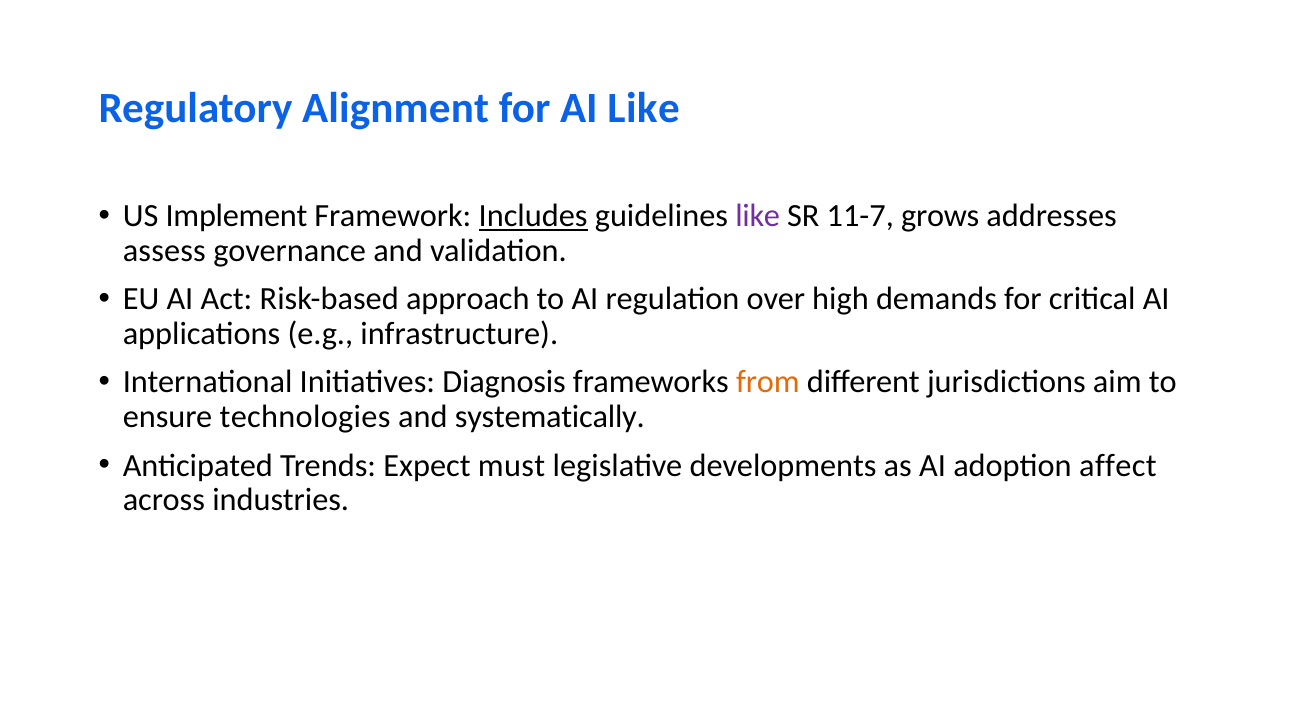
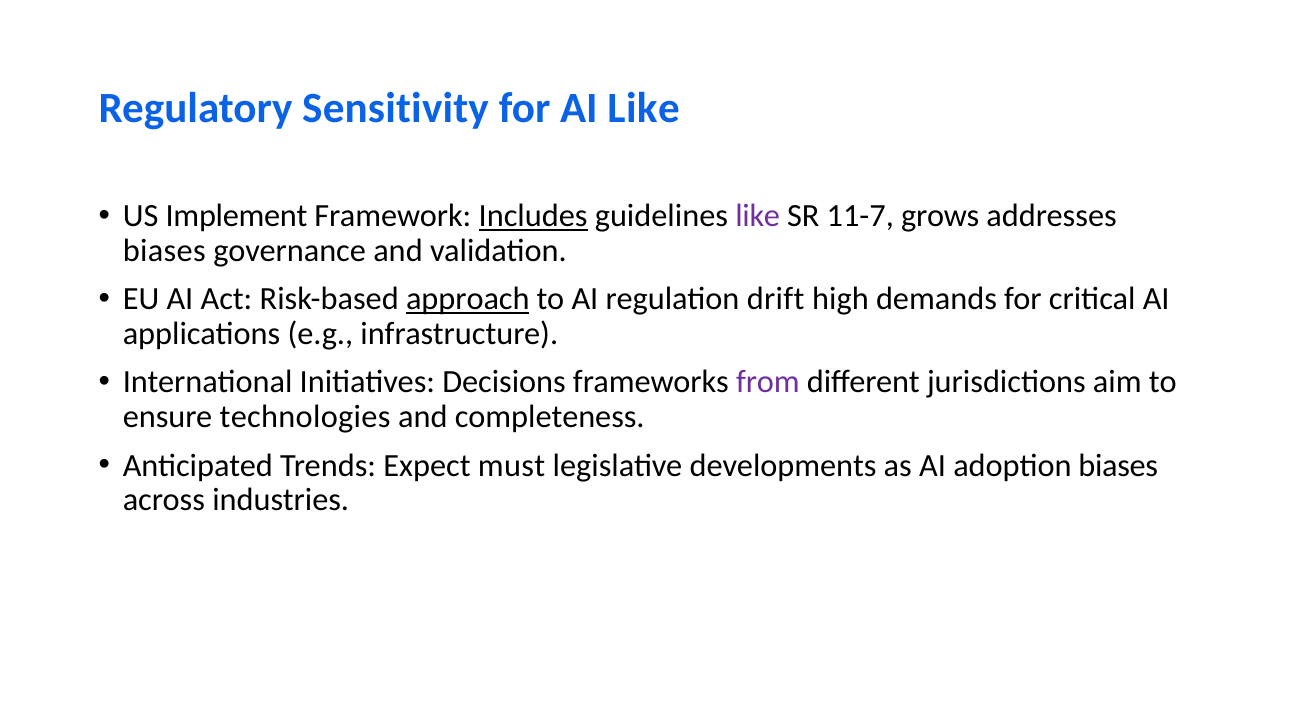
Alignment: Alignment -> Sensitivity
assess at (164, 251): assess -> biases
approach underline: none -> present
over: over -> drift
Diagnosis: Diagnosis -> Decisions
from colour: orange -> purple
systematically: systematically -> completeness
adoption affect: affect -> biases
